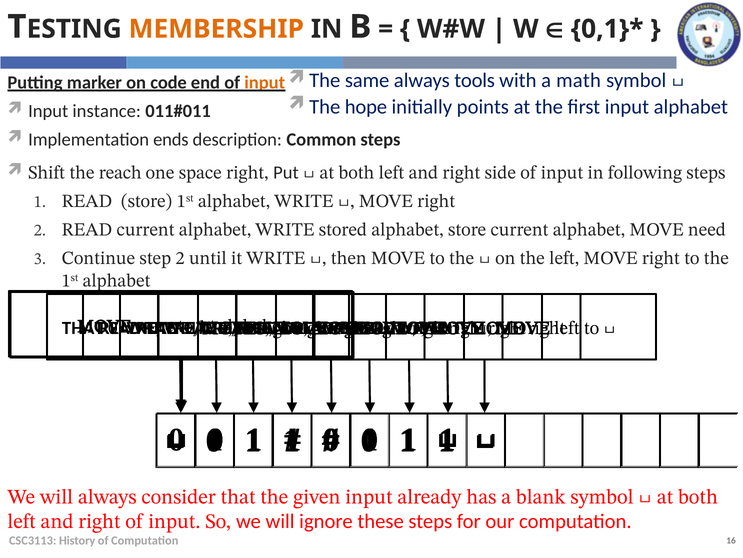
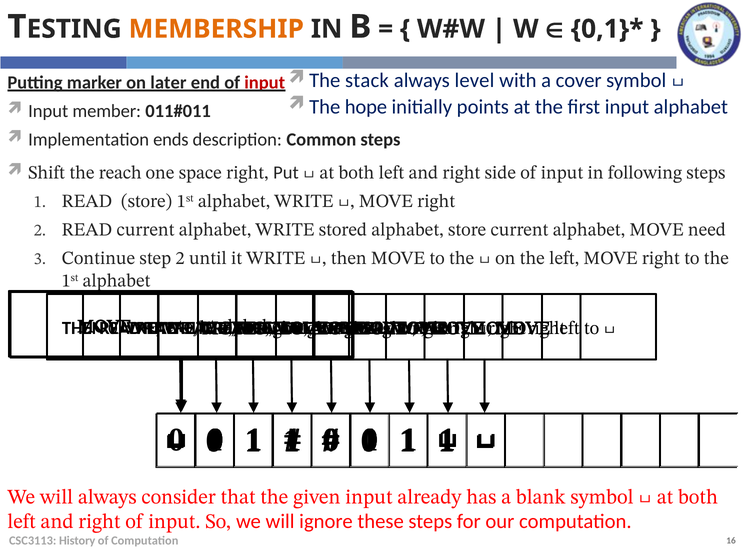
same: same -> stack
tools: tools -> level
math: math -> cover
code: code -> later
input at (265, 82) colour: orange -> red
instance: instance -> member
THAT at (83, 328): THAT -> THEN
